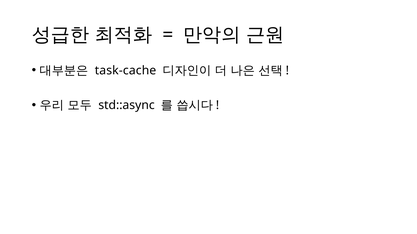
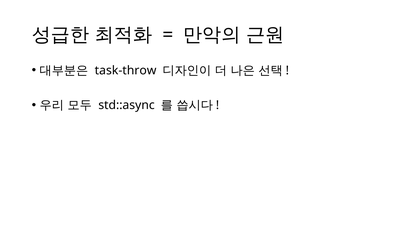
task-cache: task-cache -> task-throw
